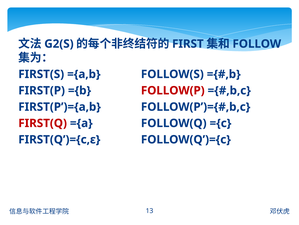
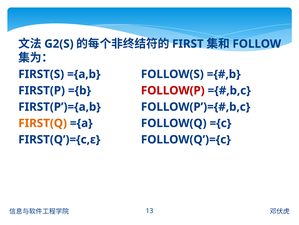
FIRST(Q colour: red -> orange
